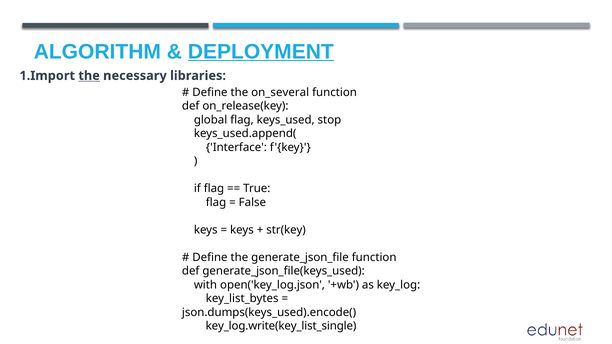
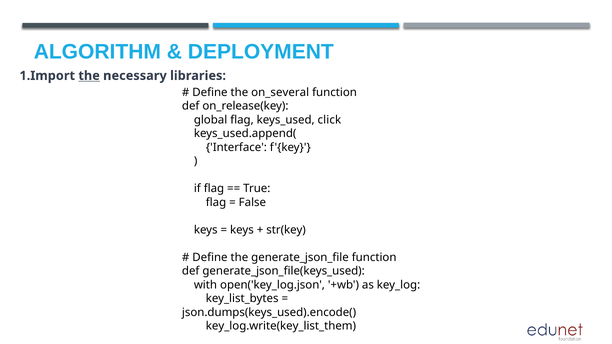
DEPLOYMENT underline: present -> none
stop: stop -> click
key_log.write(key_list_single: key_log.write(key_list_single -> key_log.write(key_list_them
